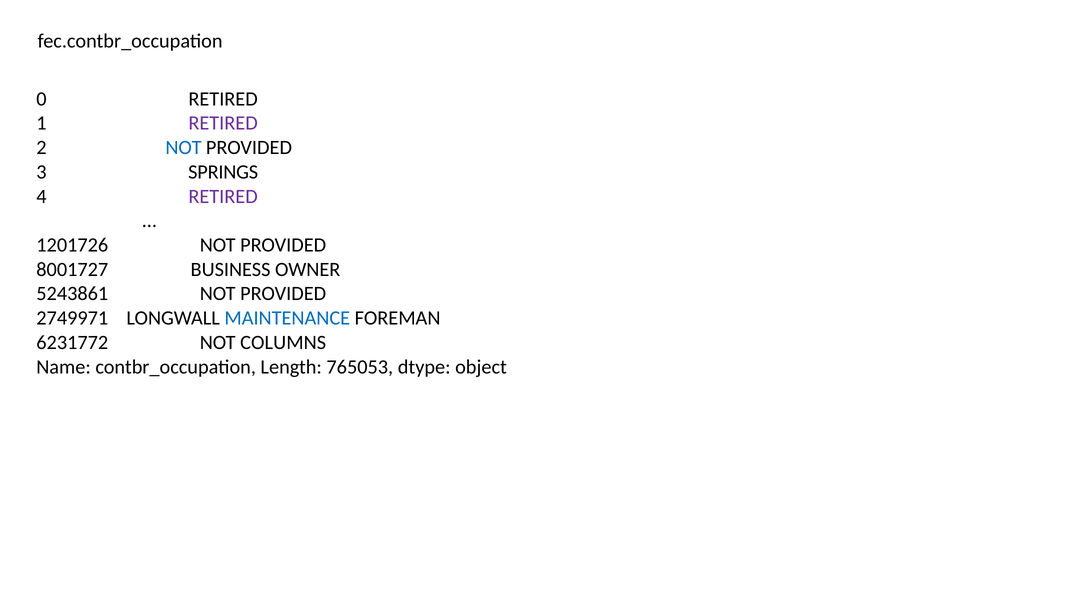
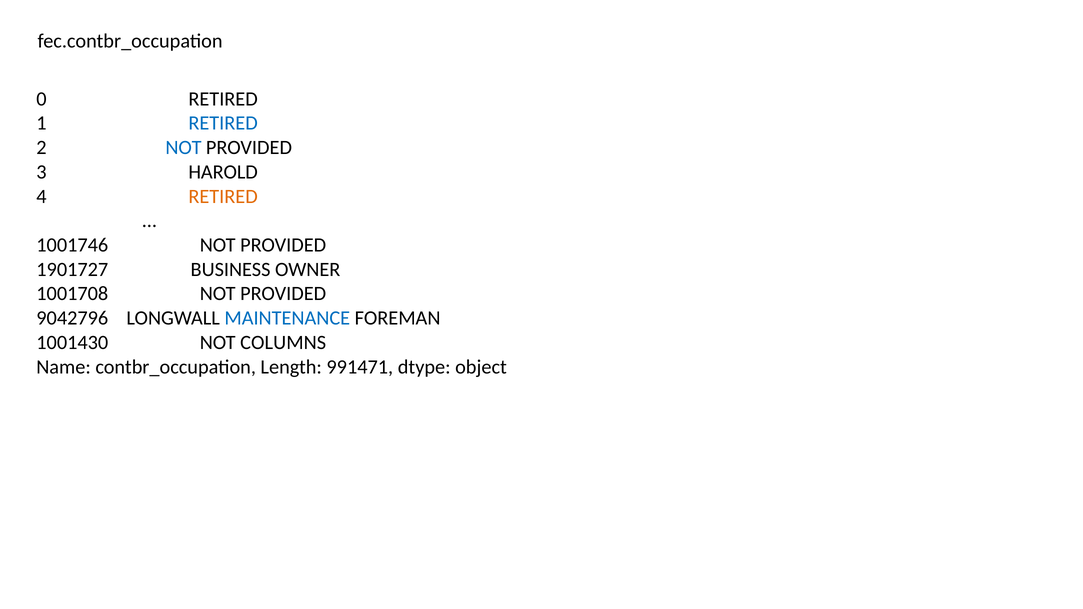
RETIRED at (223, 123) colour: purple -> blue
SPRINGS: SPRINGS -> HAROLD
RETIRED at (223, 196) colour: purple -> orange
1201726: 1201726 -> 1001746
8001727: 8001727 -> 1901727
5243861: 5243861 -> 1001708
2749971: 2749971 -> 9042796
6231772: 6231772 -> 1001430
765053: 765053 -> 991471
